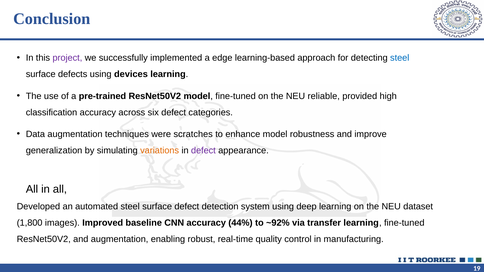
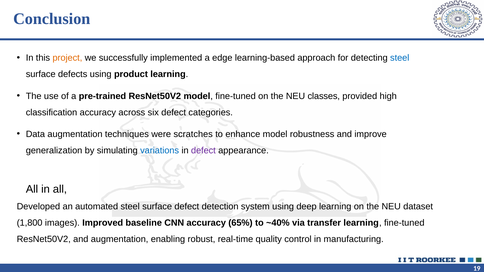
project colour: purple -> orange
devices: devices -> product
reliable: reliable -> classes
variations colour: orange -> blue
44%: 44% -> 65%
~92%: ~92% -> ~40%
